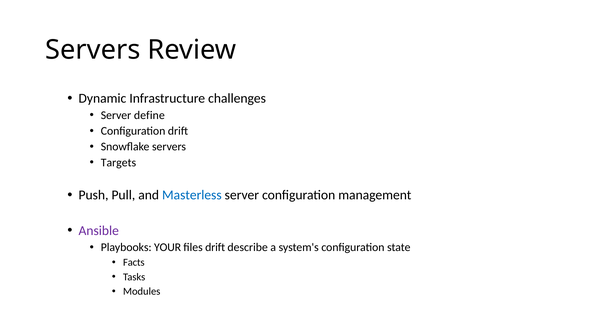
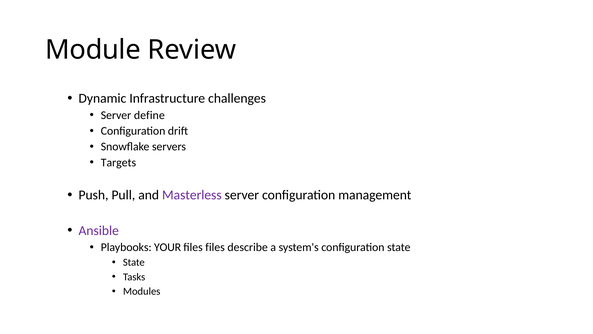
Servers at (93, 50): Servers -> Module
Masterless colour: blue -> purple
files drift: drift -> files
Facts at (134, 262): Facts -> State
